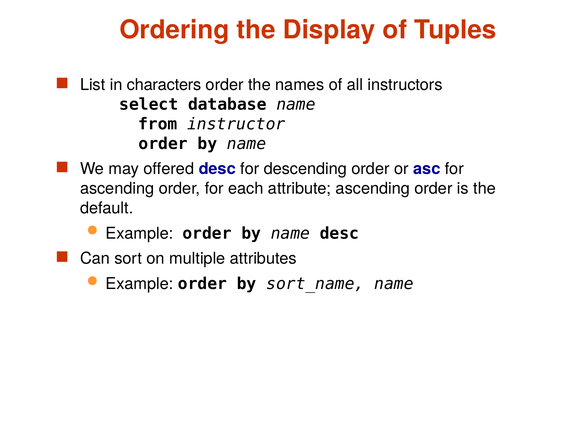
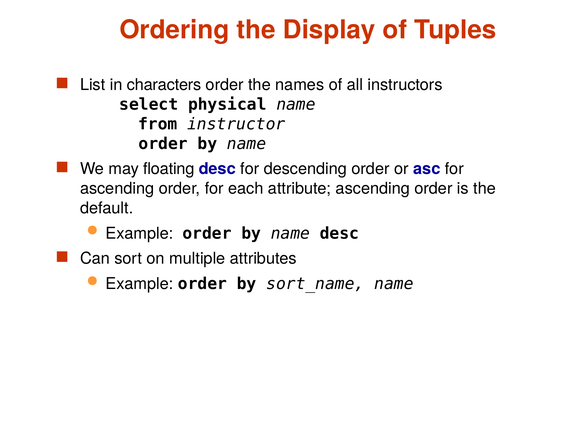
database: database -> physical
offered: offered -> floating
